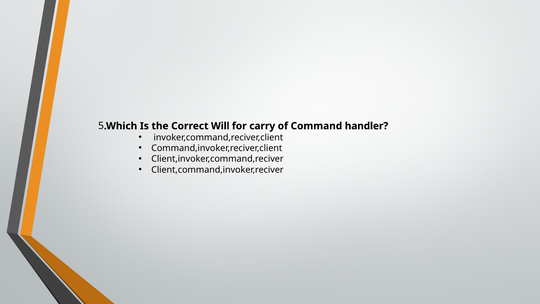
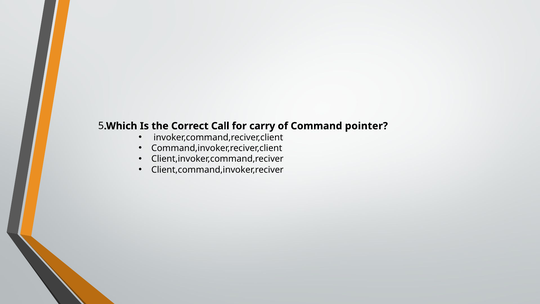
Will: Will -> Call
handler: handler -> pointer
